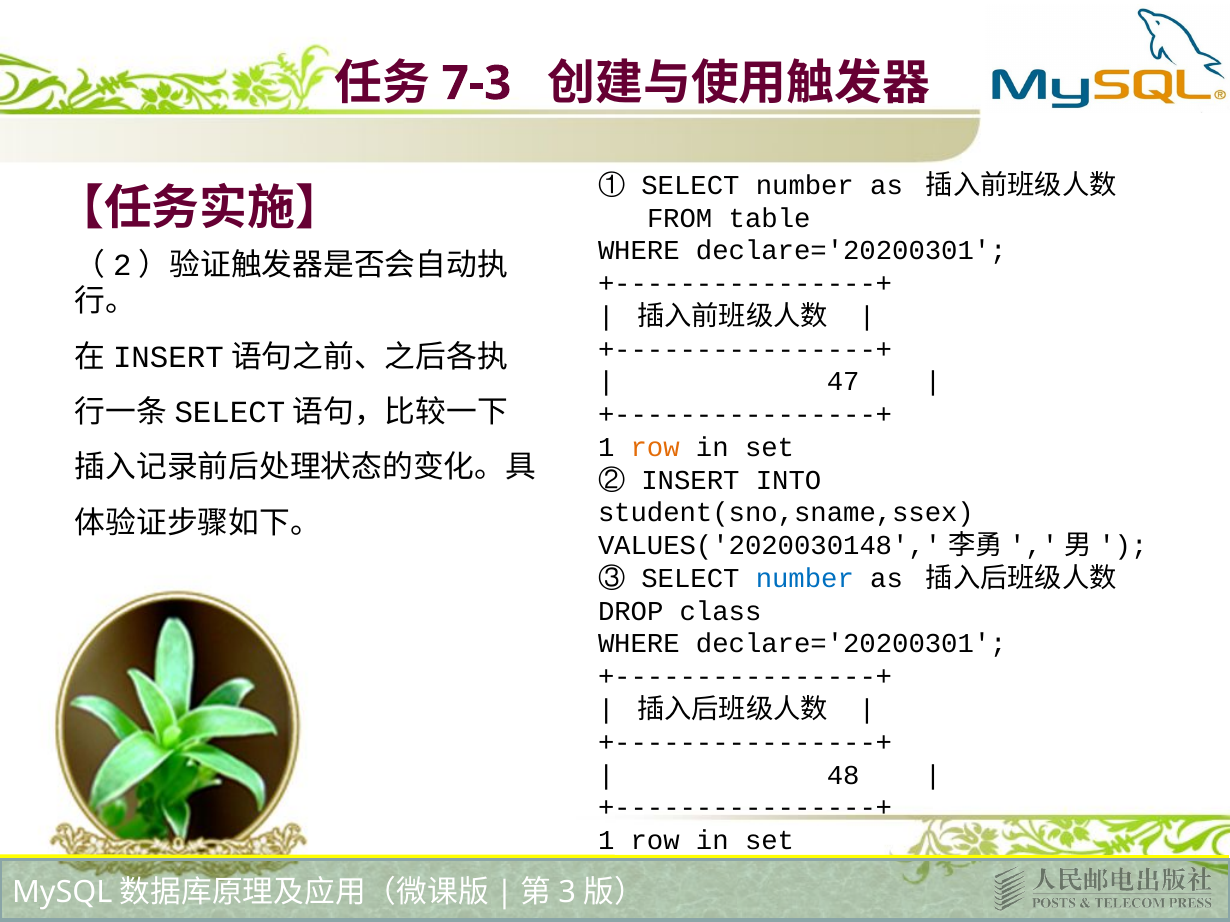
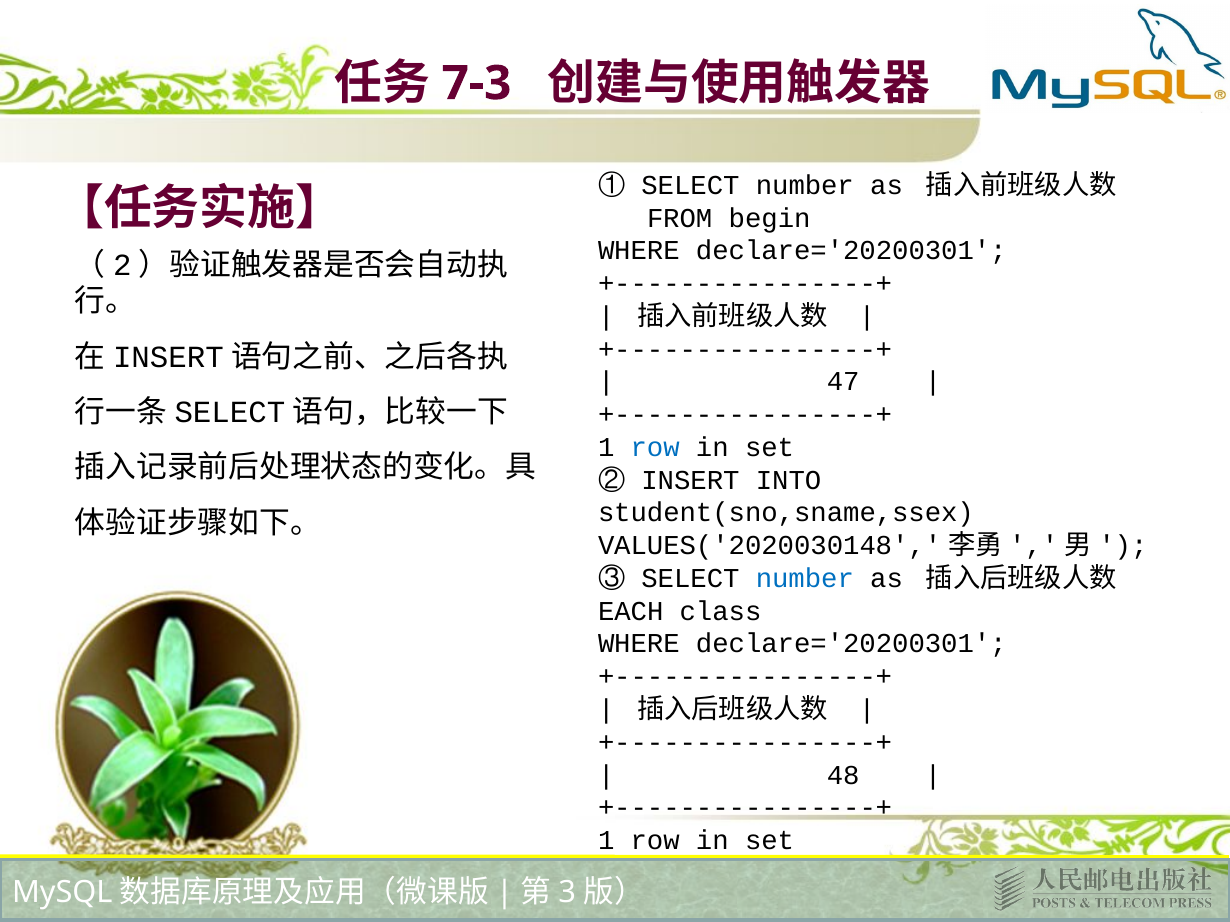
table: table -> begin
row at (655, 448) colour: orange -> blue
DROP: DROP -> EACH
